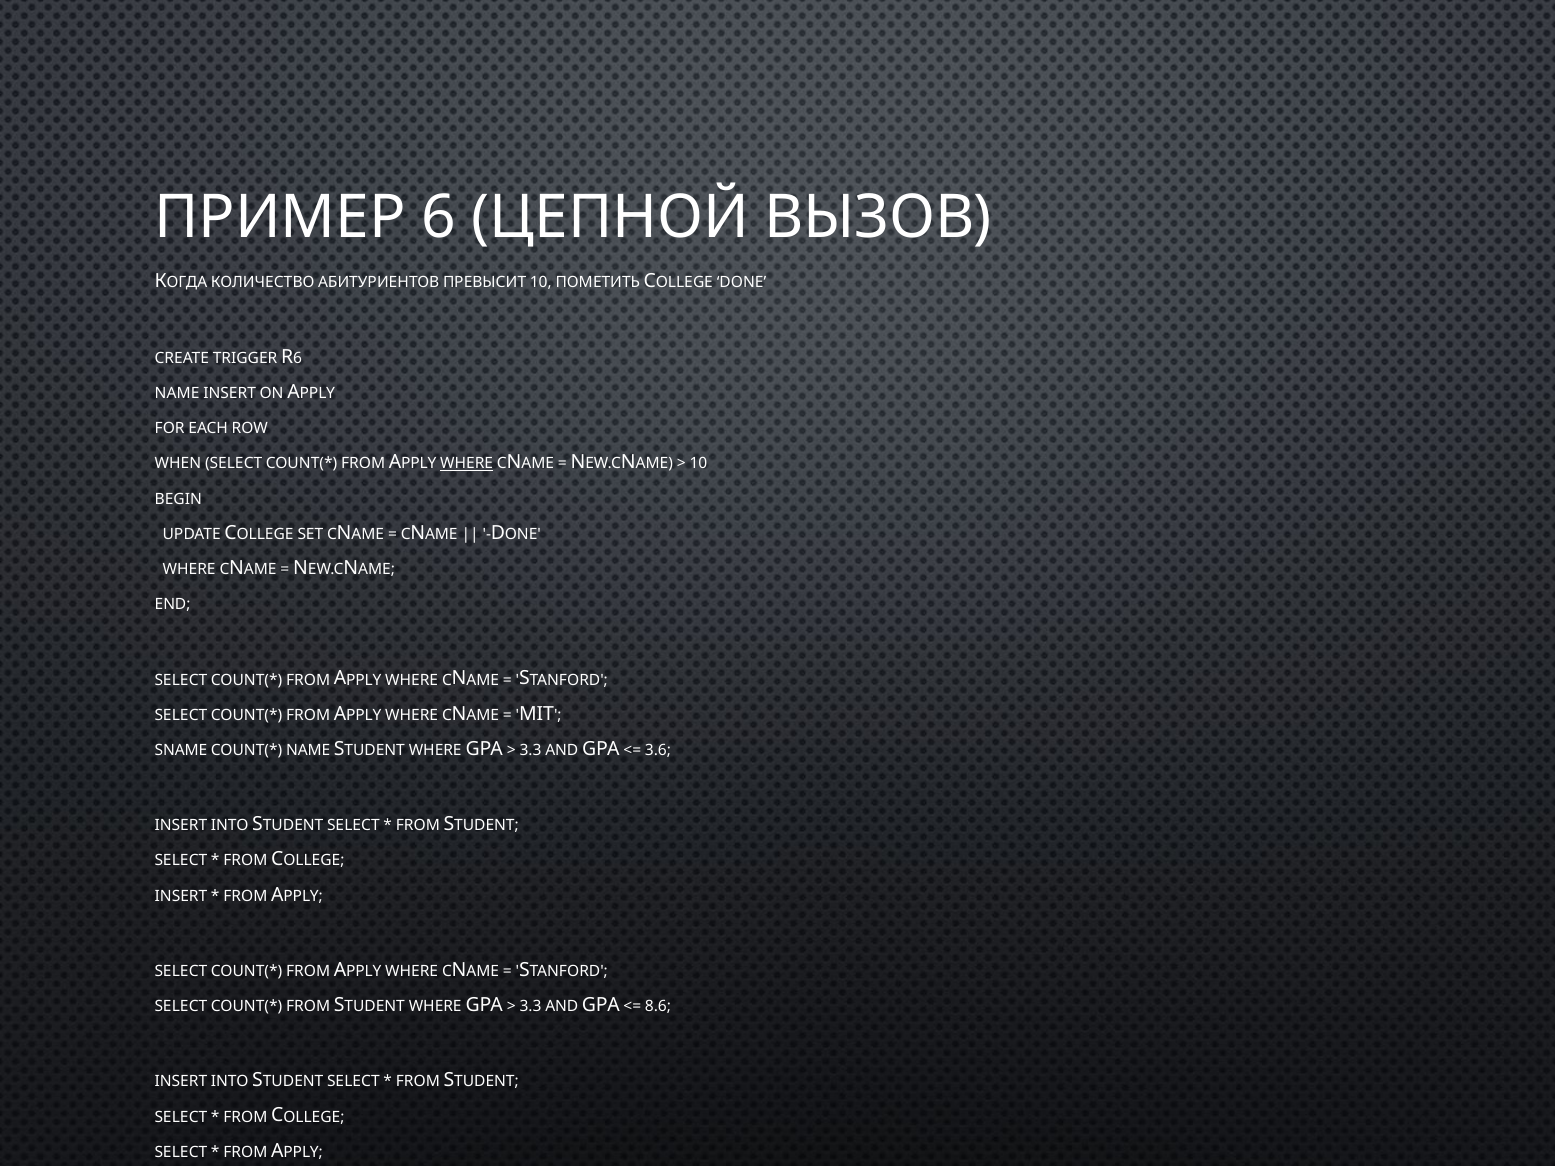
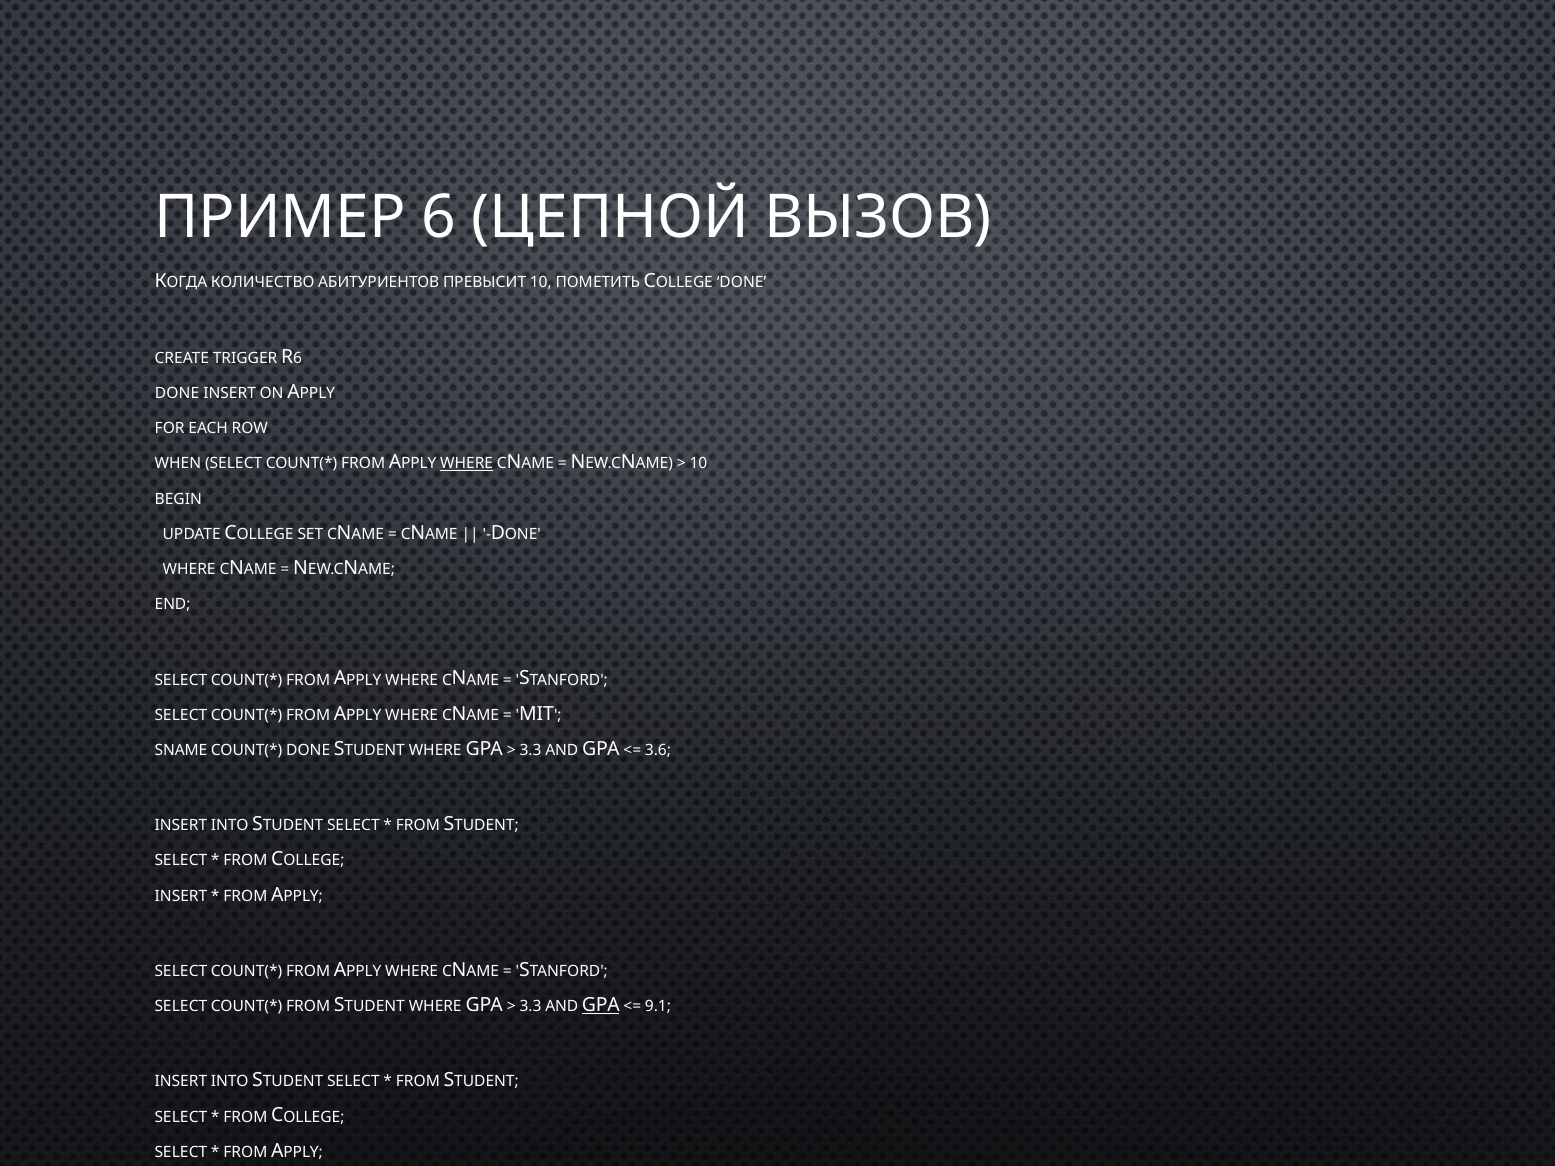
NAME at (177, 393): NAME -> DONE
NAME at (308, 751): NAME -> DONE
GPA at (601, 1005) underline: none -> present
8.6: 8.6 -> 9.1
